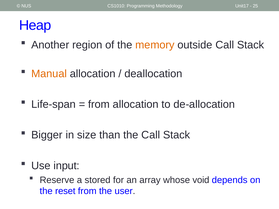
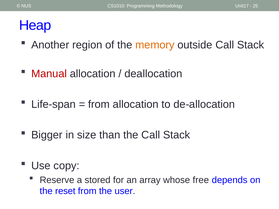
Manual colour: orange -> red
input: input -> copy
void: void -> free
